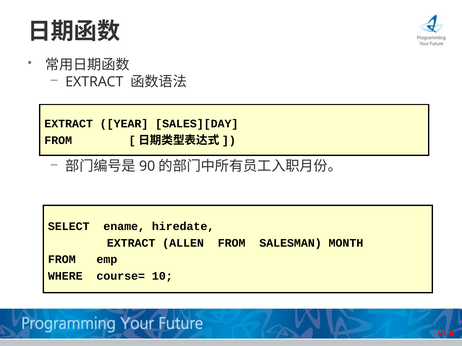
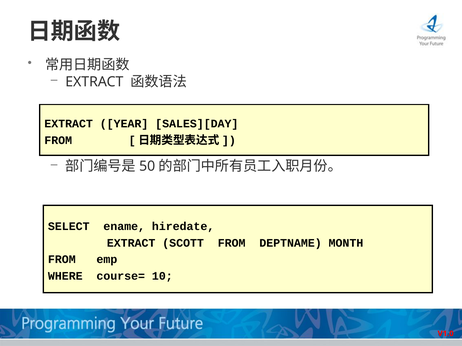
90: 90 -> 50
ALLEN: ALLEN -> SCOTT
SALESMAN: SALESMAN -> DEPTNAME
